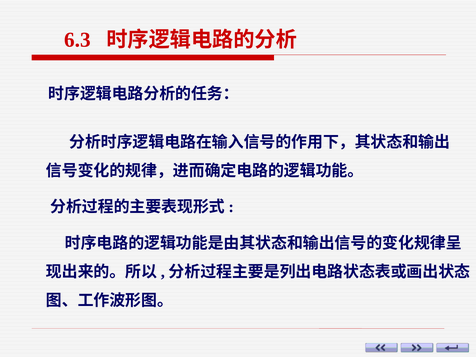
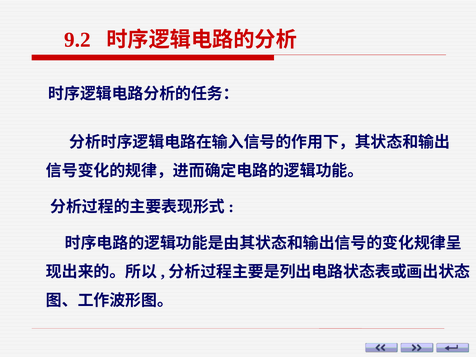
6.3: 6.3 -> 9.2
